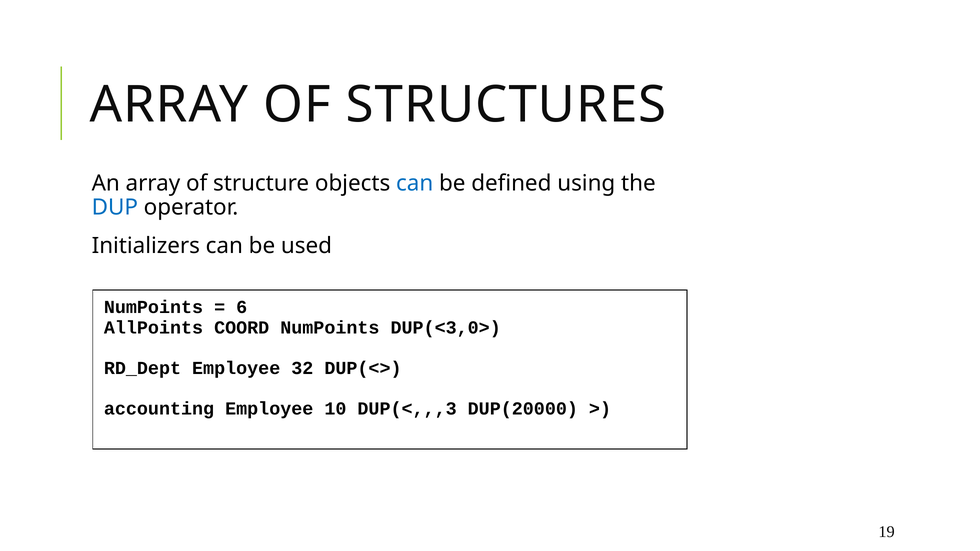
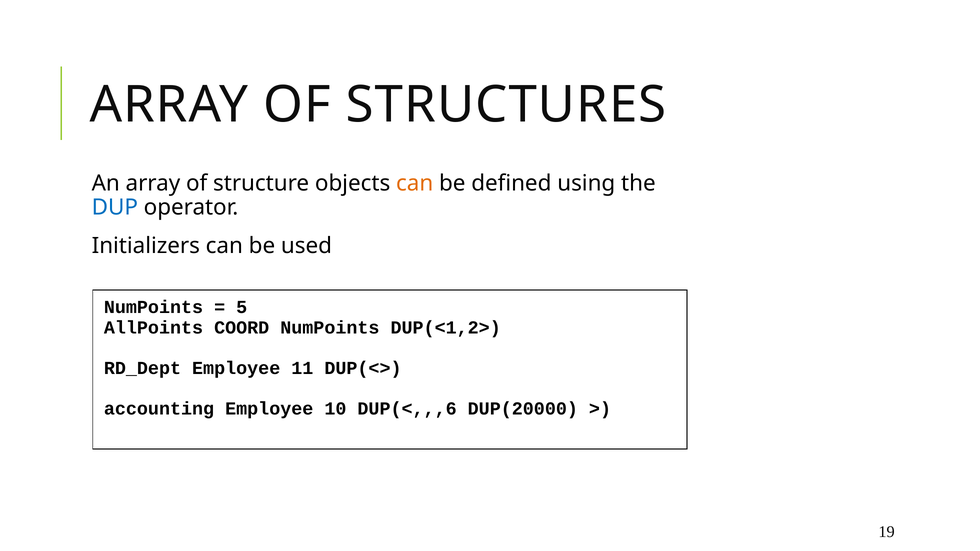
can at (415, 183) colour: blue -> orange
6: 6 -> 5
DUP(<3,0>: DUP(<3,0> -> DUP(<1,2>
32: 32 -> 11
DUP(<,,,3: DUP(<,,,3 -> DUP(<,,,6
